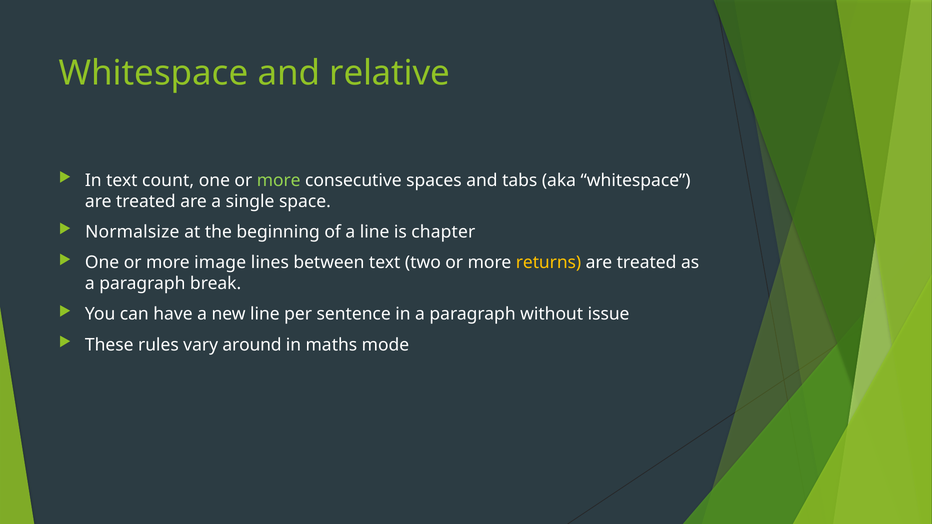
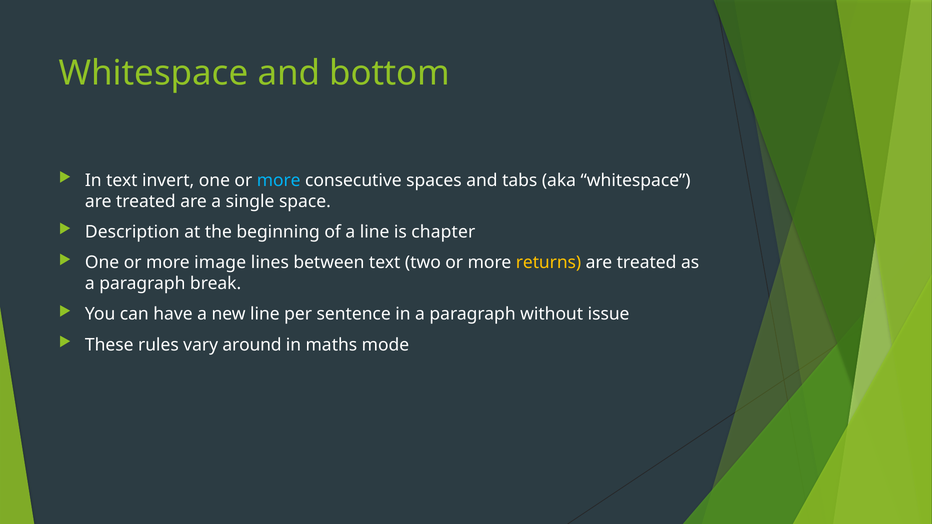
relative: relative -> bottom
count: count -> invert
more at (279, 180) colour: light green -> light blue
Normalsize: Normalsize -> Description
